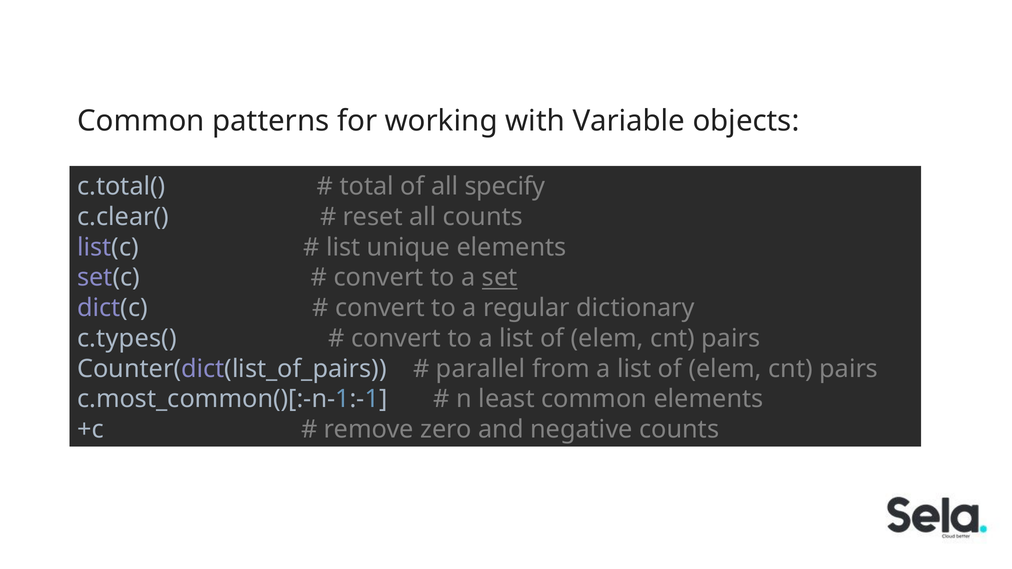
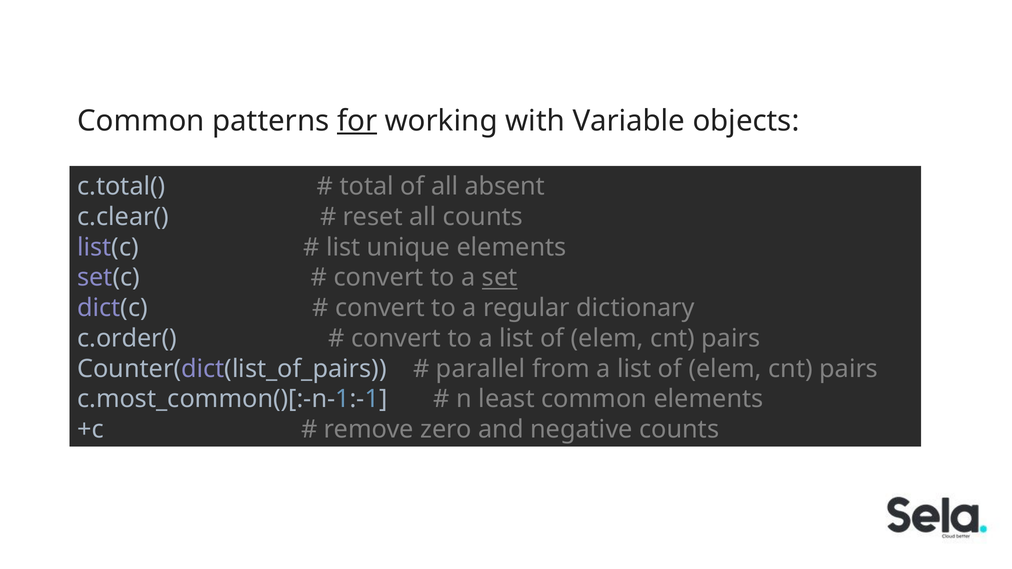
for underline: none -> present
specify: specify -> absent
c.types(: c.types( -> c.order(
